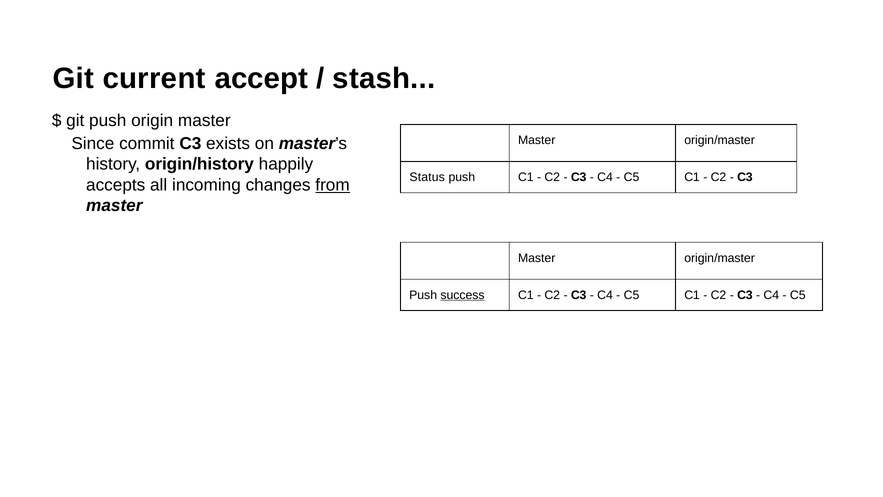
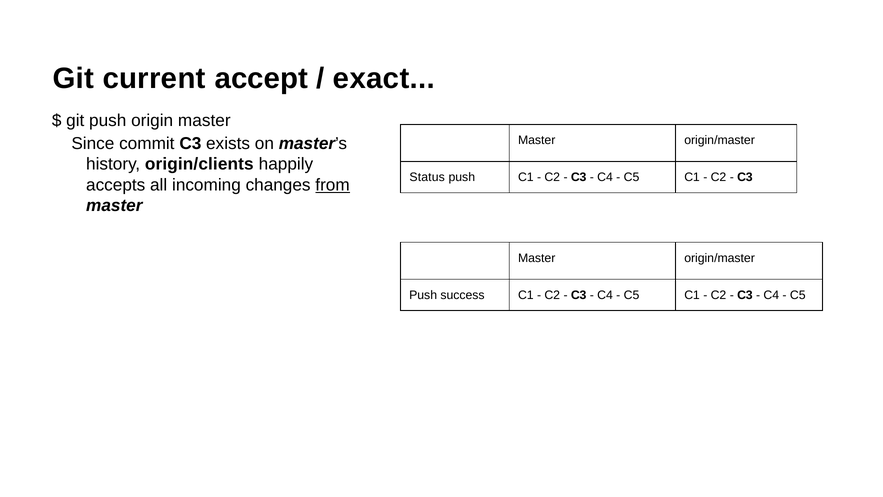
stash: stash -> exact
origin/history: origin/history -> origin/clients
success underline: present -> none
